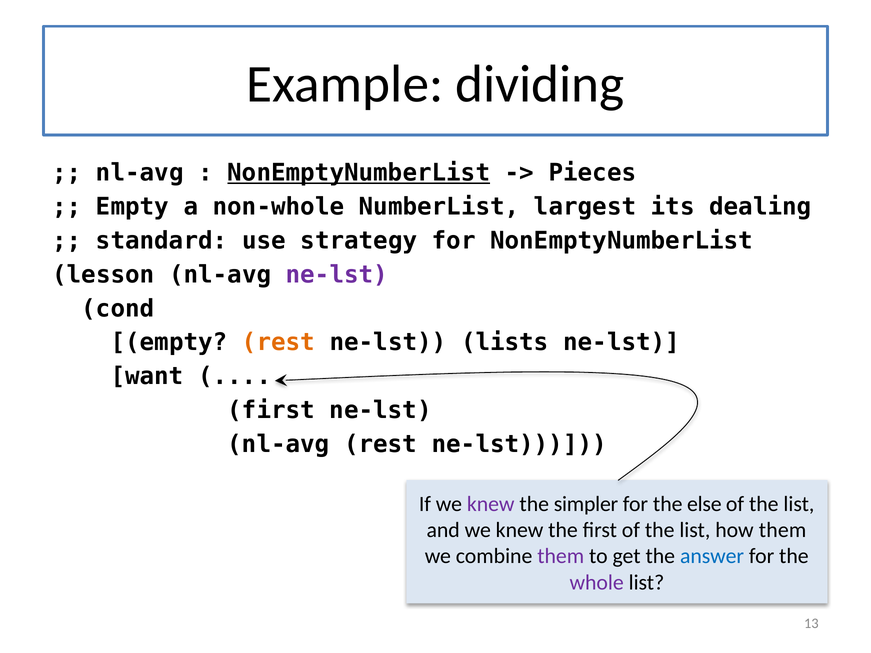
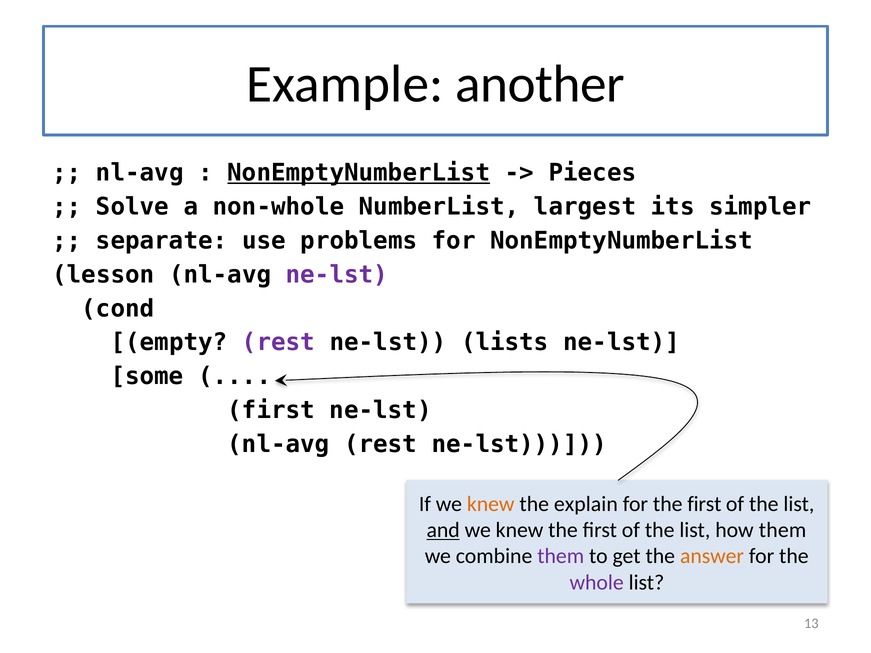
dividing: dividing -> another
Empty at (132, 207): Empty -> Solve
dealing: dealing -> simpler
standard: standard -> separate
strategy: strategy -> problems
rest at (278, 343) colour: orange -> purple
want: want -> some
knew at (491, 504) colour: purple -> orange
simpler: simpler -> explain
for the else: else -> first
and underline: none -> present
answer colour: blue -> orange
